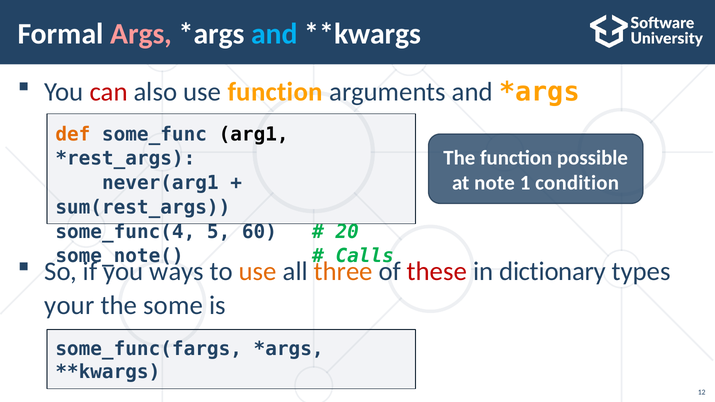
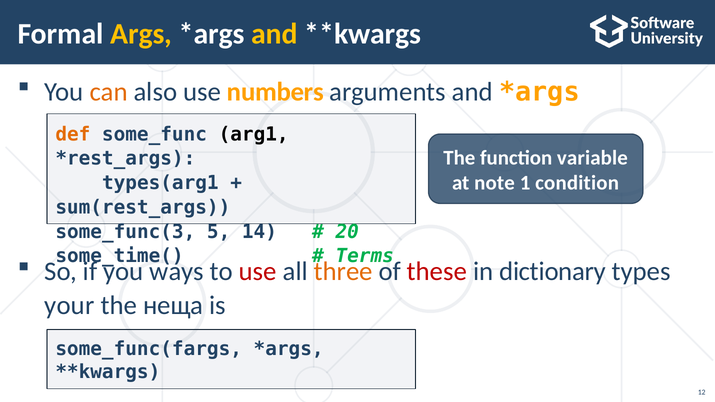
Args colour: pink -> yellow
and at (274, 34) colour: light blue -> yellow
can colour: red -> orange
use function: function -> numbers
possible: possible -> variable
never(arg1: never(arg1 -> types(arg1
some_func(4: some_func(4 -> some_func(3
60: 60 -> 14
some_note(: some_note( -> some_time(
Calls: Calls -> Terms
use at (258, 272) colour: orange -> red
some: some -> неща
